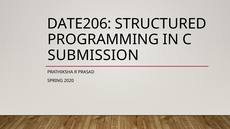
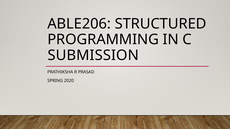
DATE206: DATE206 -> ABLE206
